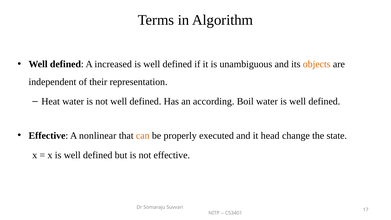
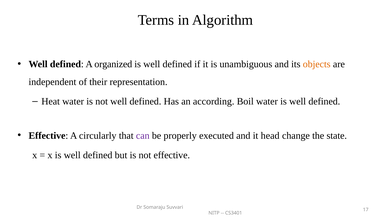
increased: increased -> organized
nonlinear: nonlinear -> circularly
can colour: orange -> purple
